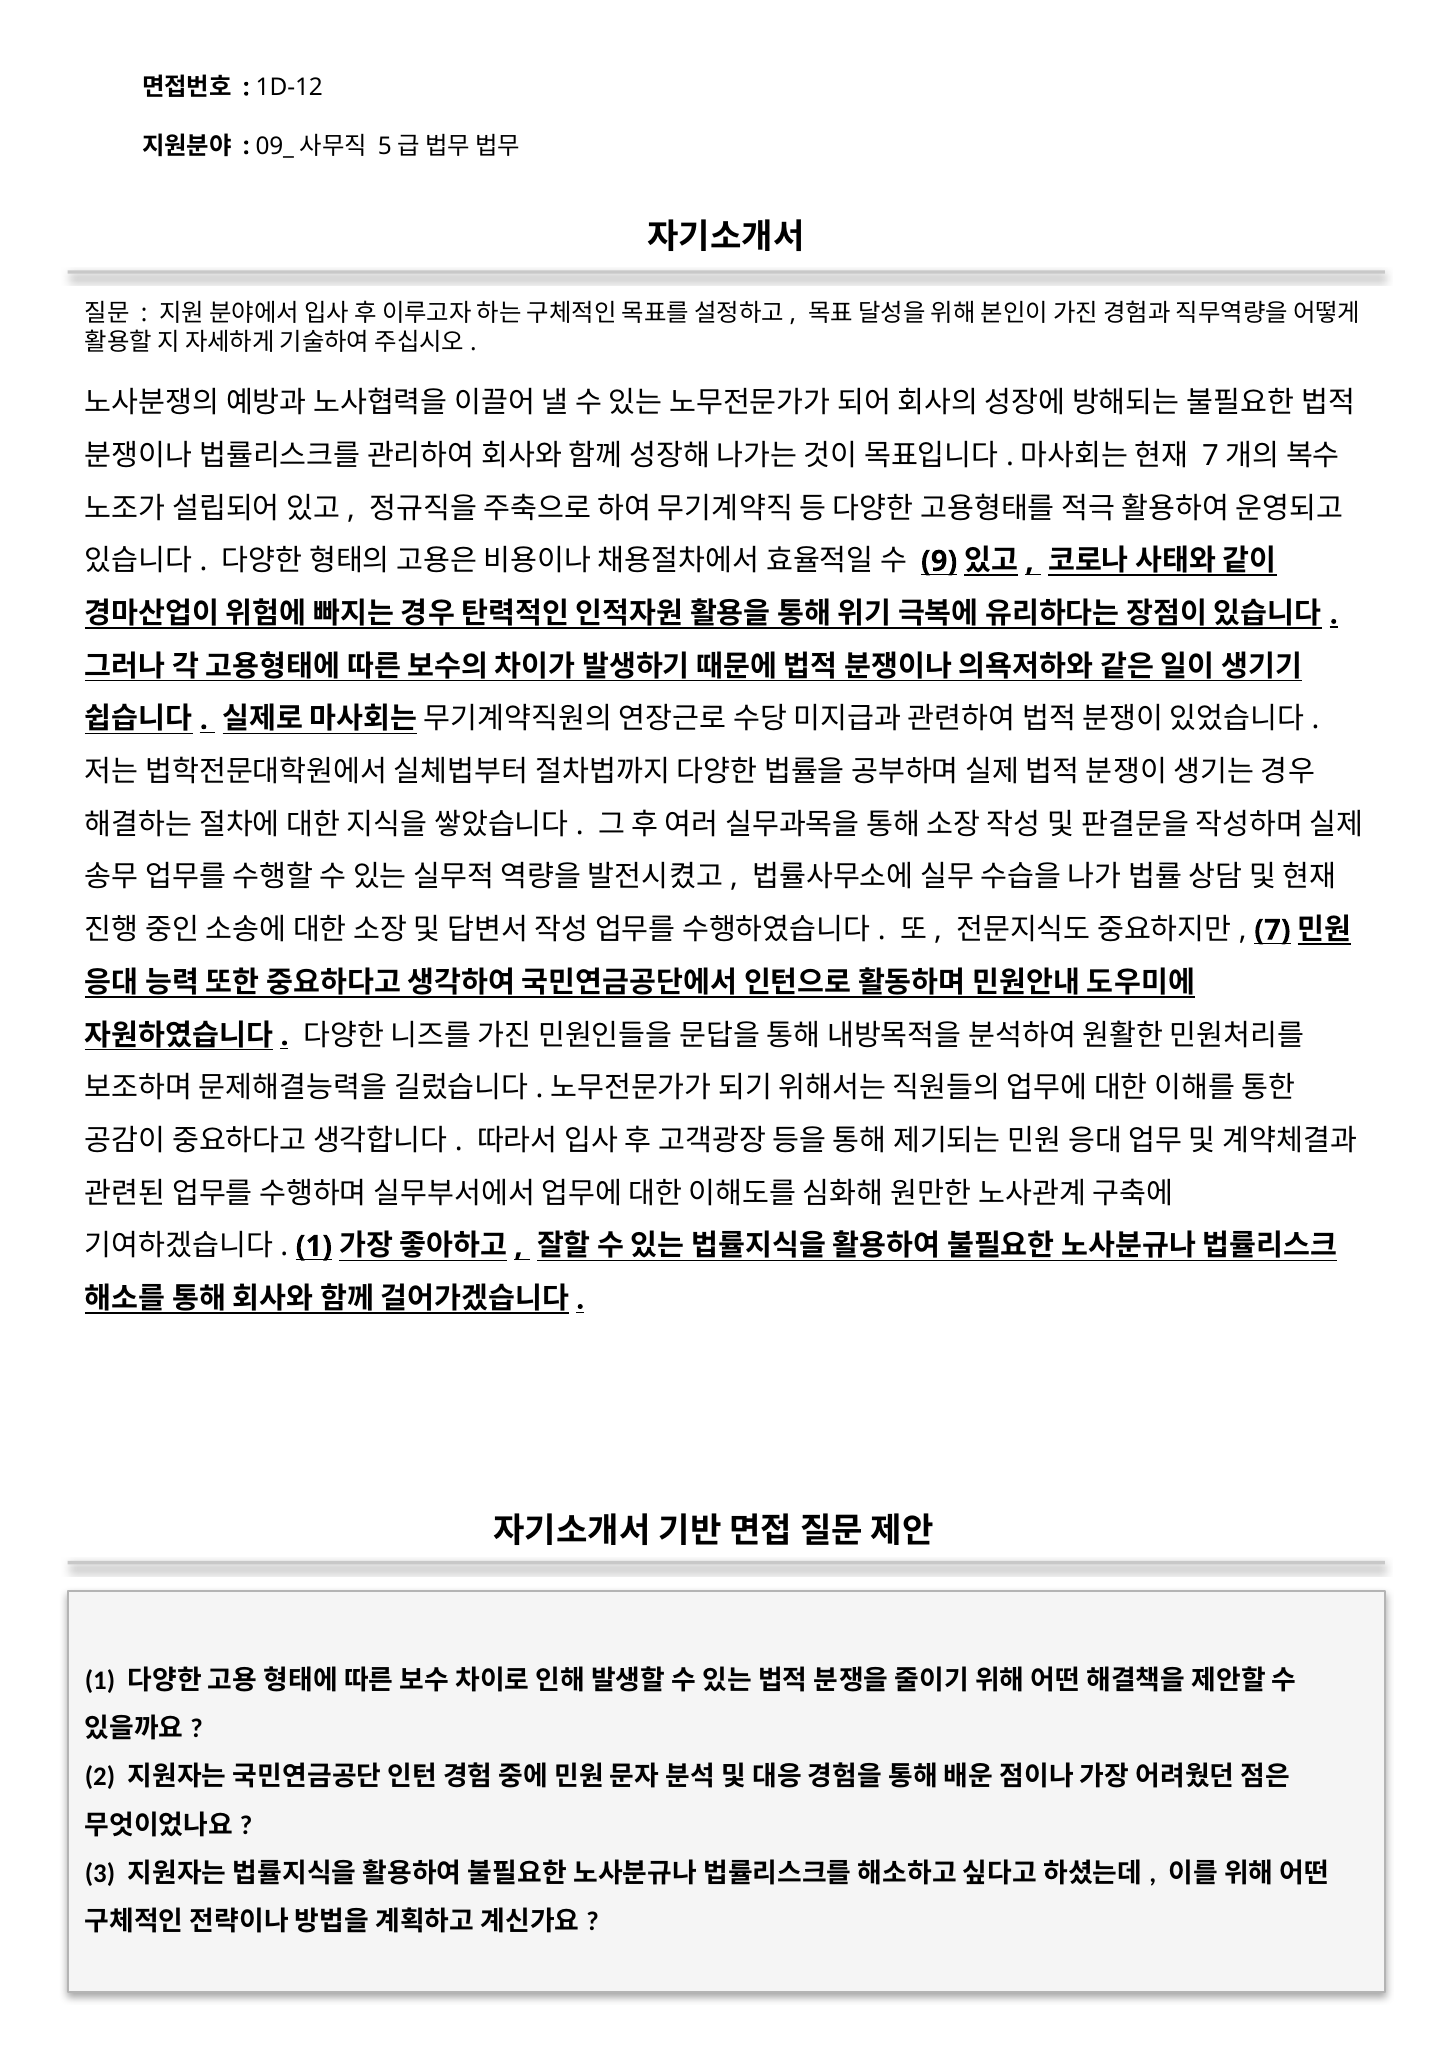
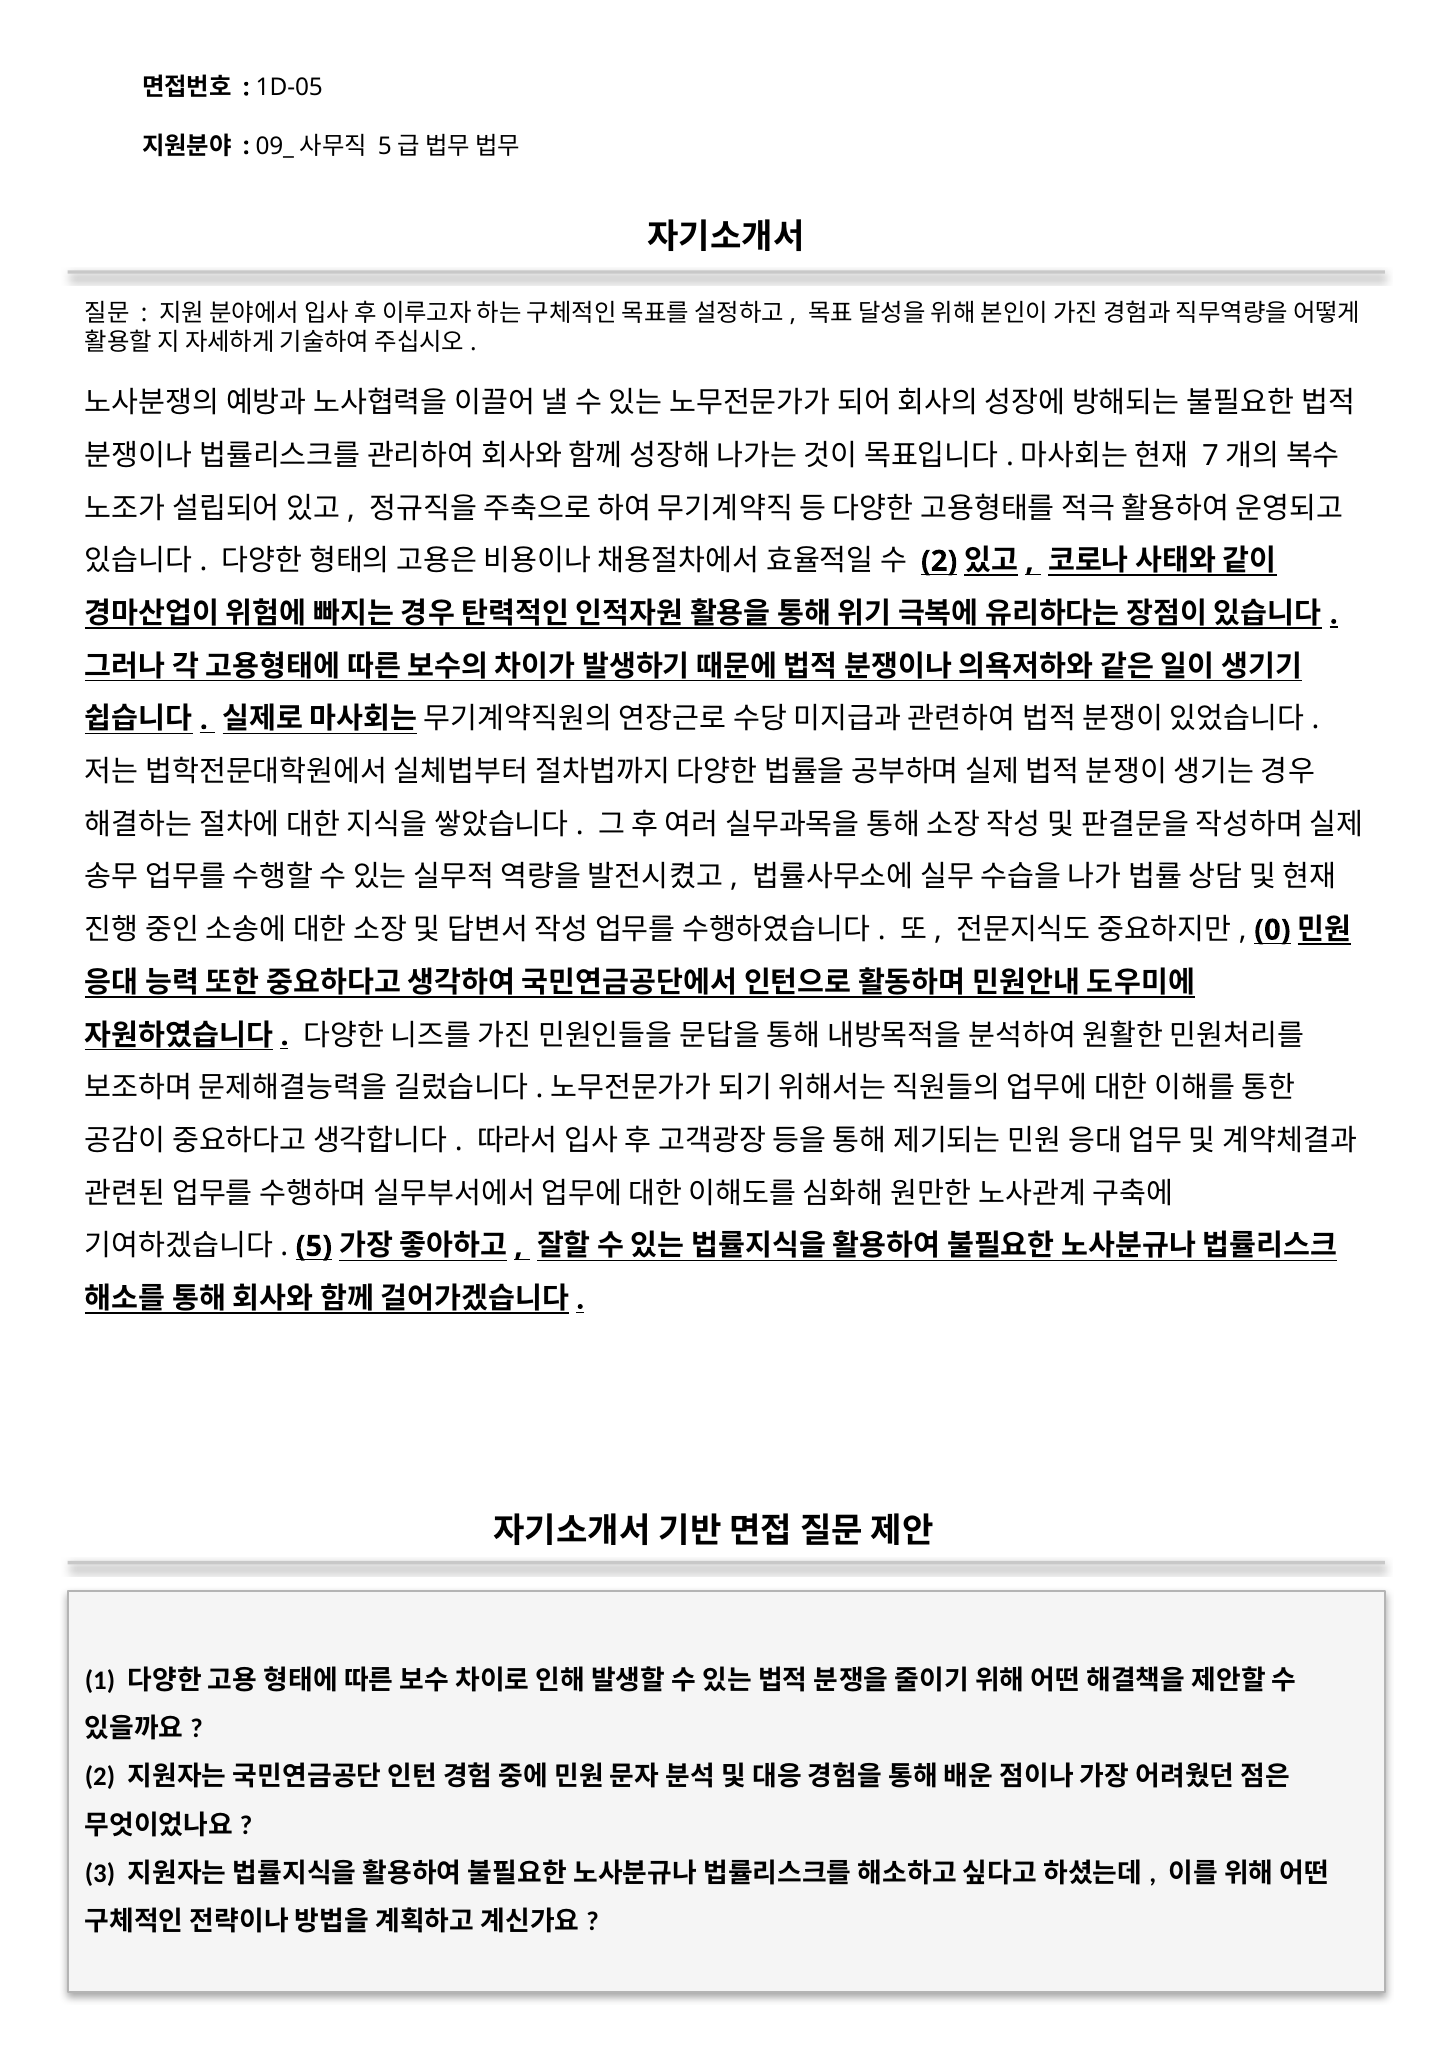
1D-12: 1D-12 -> 1D-05
9 at (939, 561): 9 -> 2
7: 7 -> 0
1 at (314, 1246): 1 -> 5
